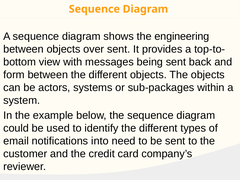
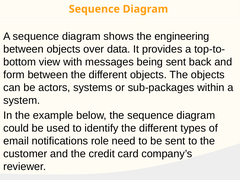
over sent: sent -> data
into: into -> role
